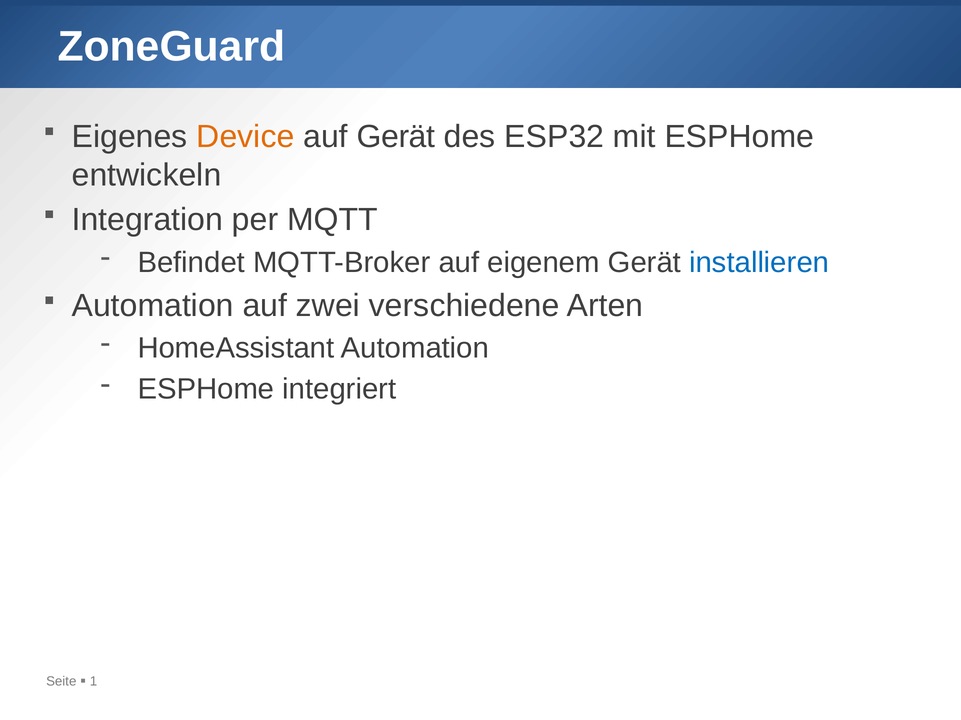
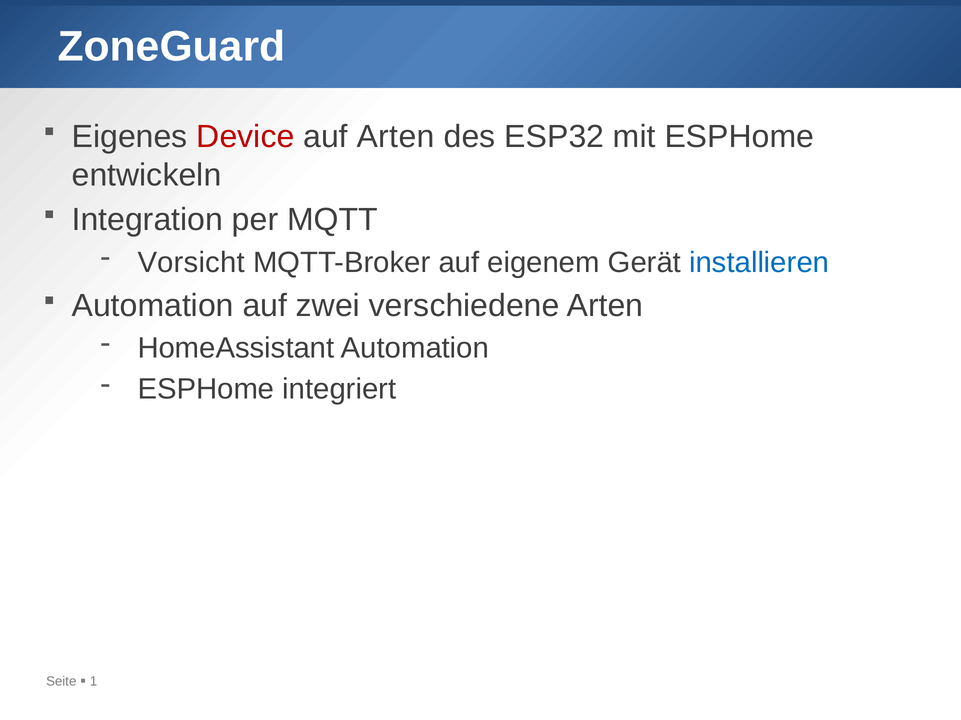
Device colour: orange -> red
auf Gerät: Gerät -> Arten
Befindet: Befindet -> Vorsicht
